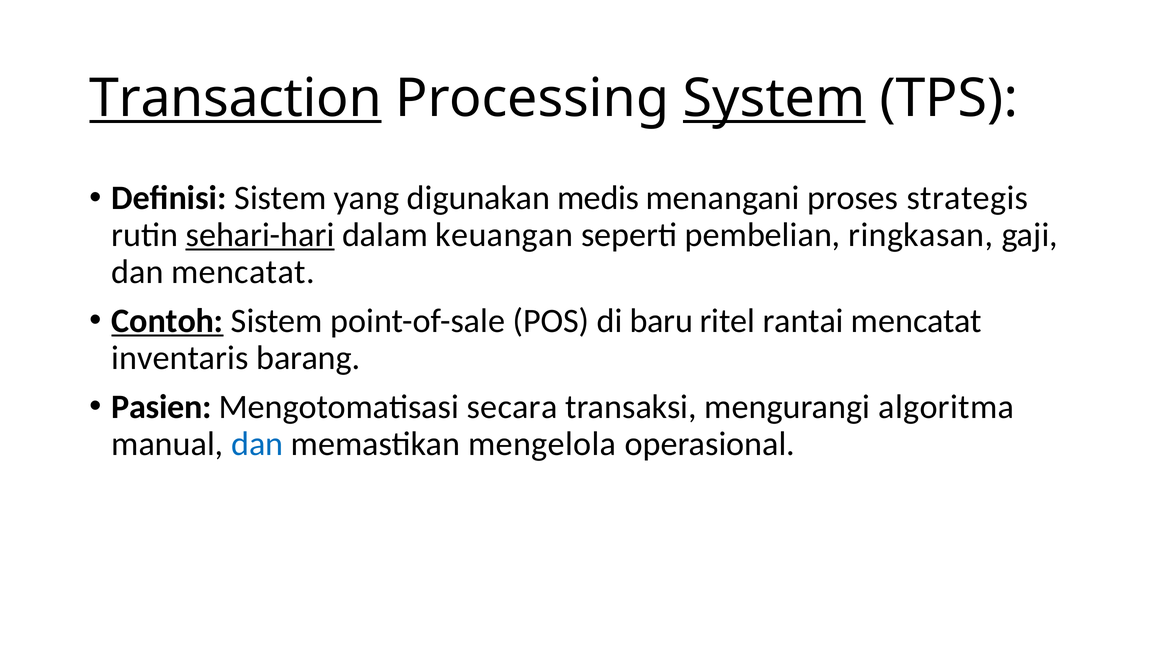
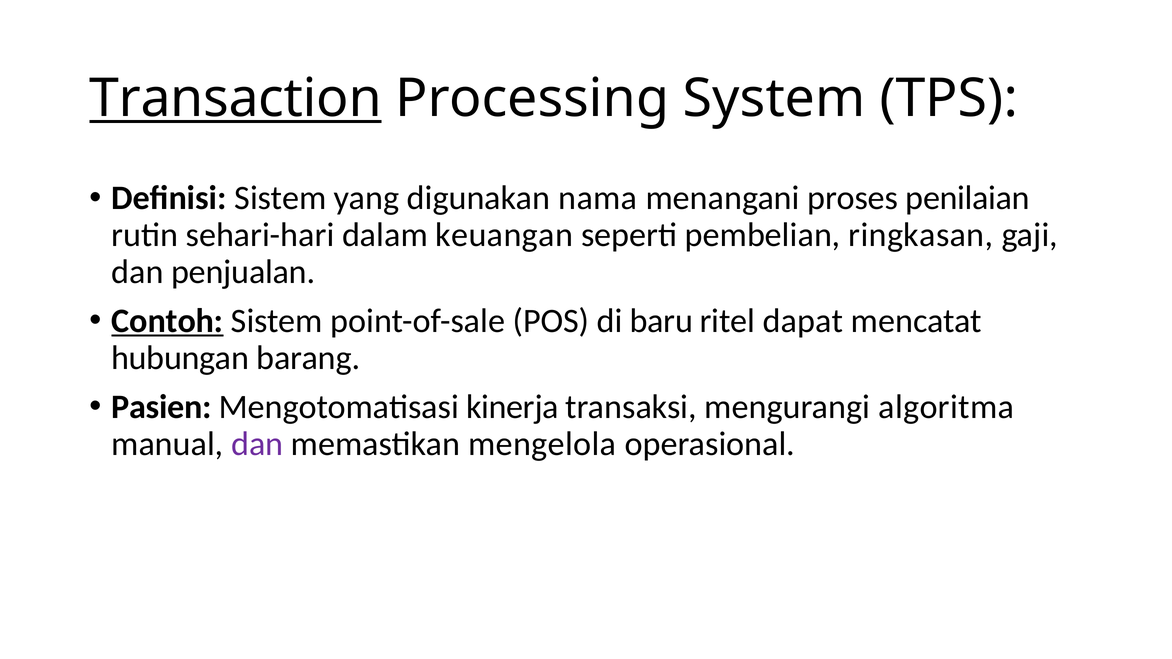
System underline: present -> none
medis: medis -> nama
strategis: strategis -> penilaian
sehari-hari underline: present -> none
dan mencatat: mencatat -> penjualan
rantai: rantai -> dapat
inventaris: inventaris -> hubungan
secara: secara -> kinerja
dan at (257, 444) colour: blue -> purple
